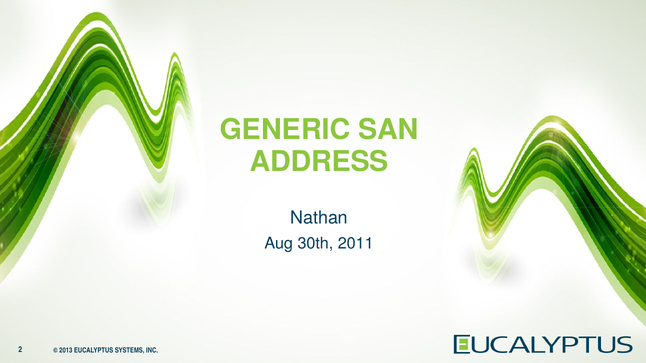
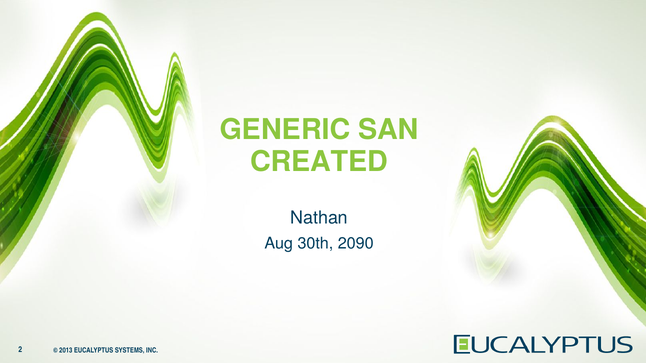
ADDRESS: ADDRESS -> CREATED
2011: 2011 -> 2090
